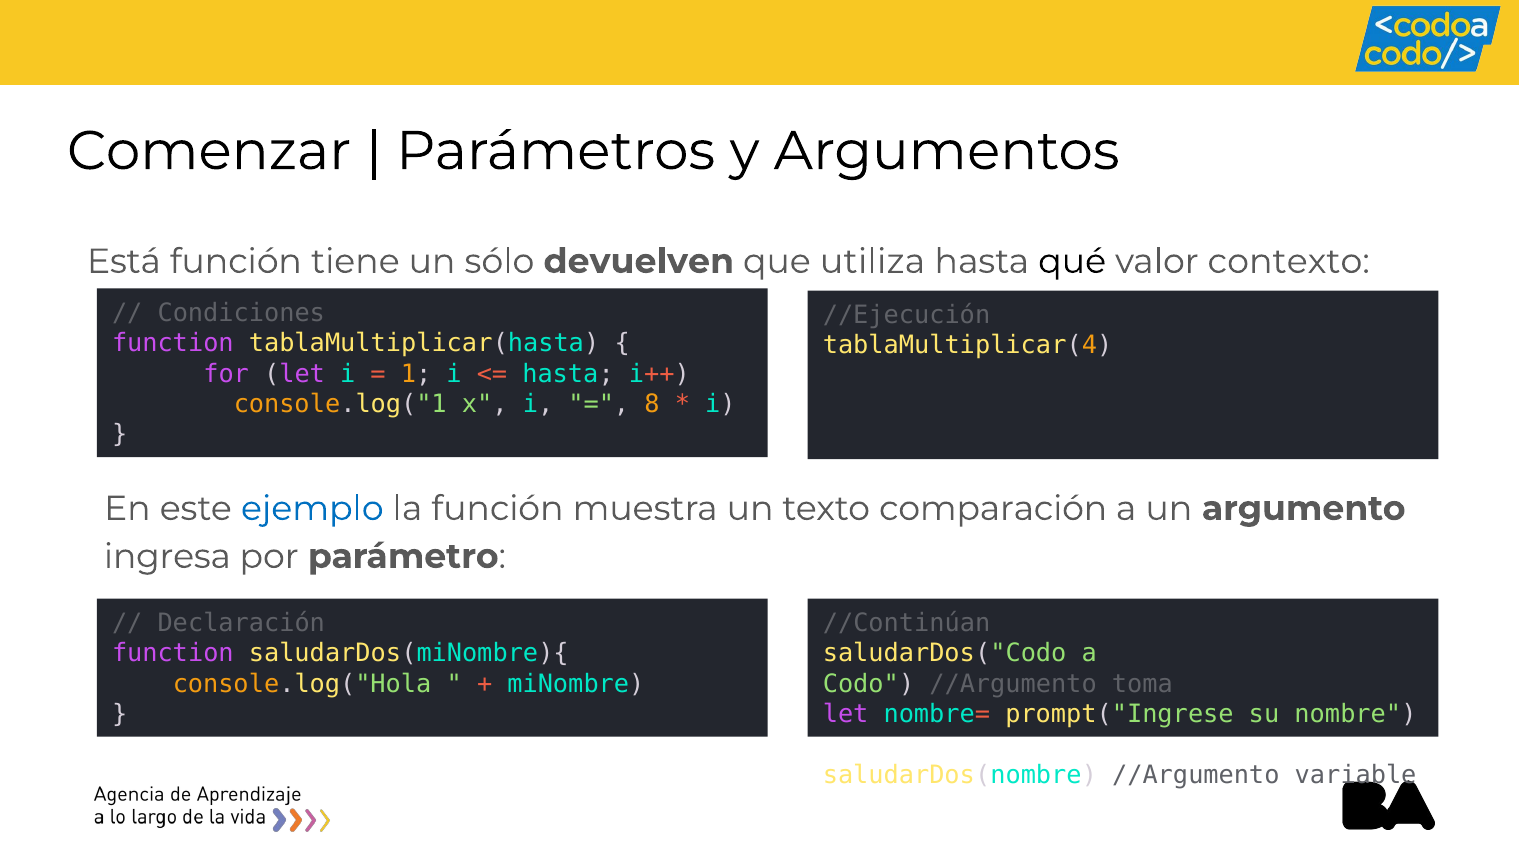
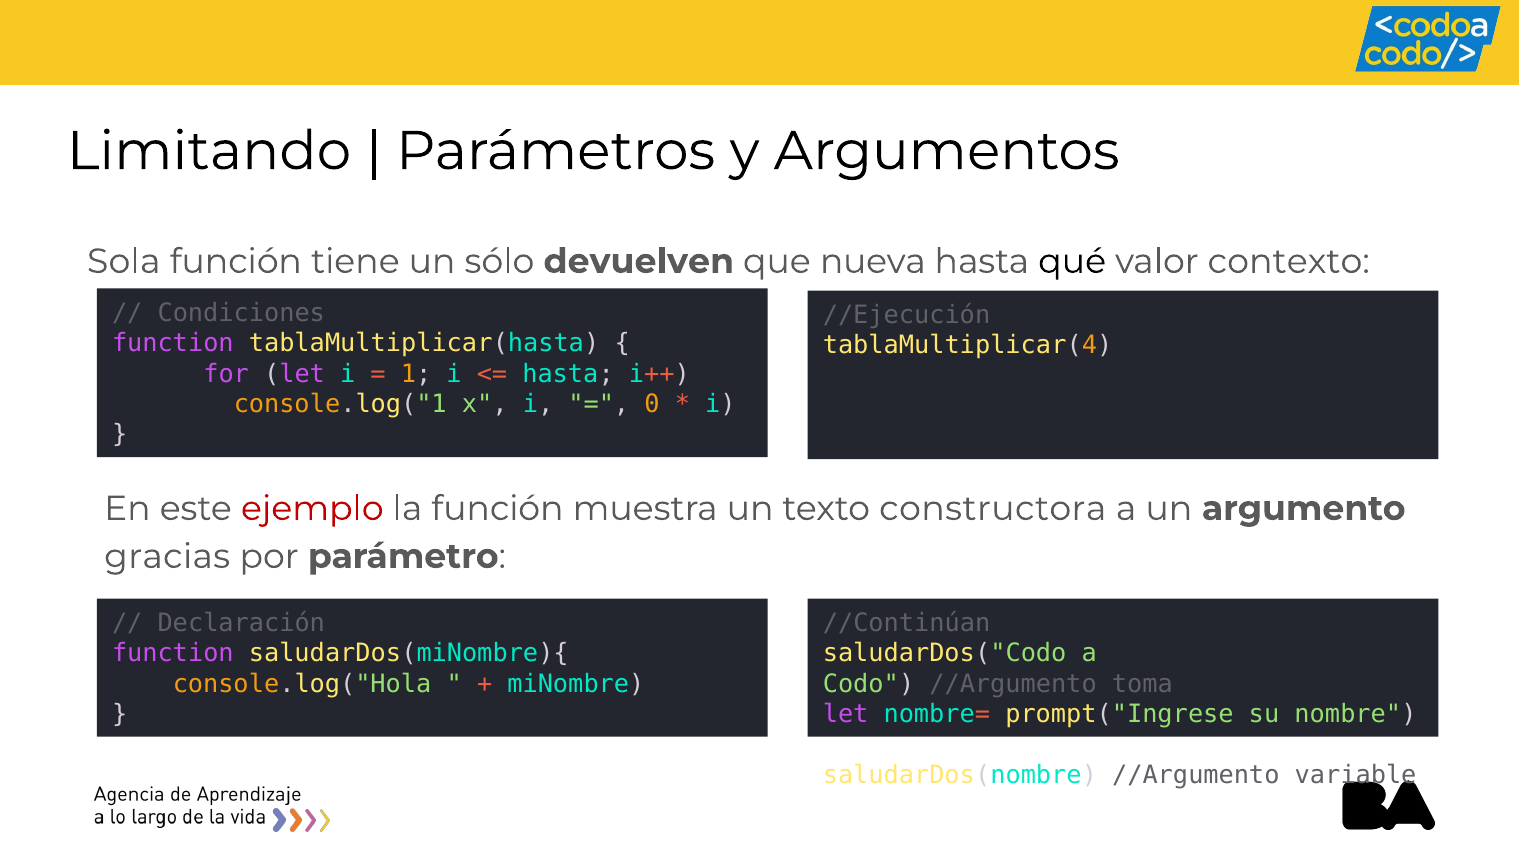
Comenzar: Comenzar -> Limitando
Está: Está -> Sola
utiliza: utiliza -> nueva
8: 8 -> 0
ejemplo colour: blue -> red
comparación: comparación -> constructora
ingresa: ingresa -> gracias
